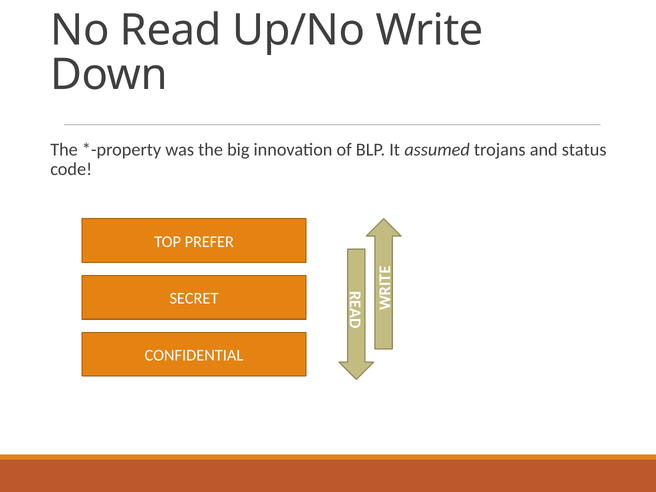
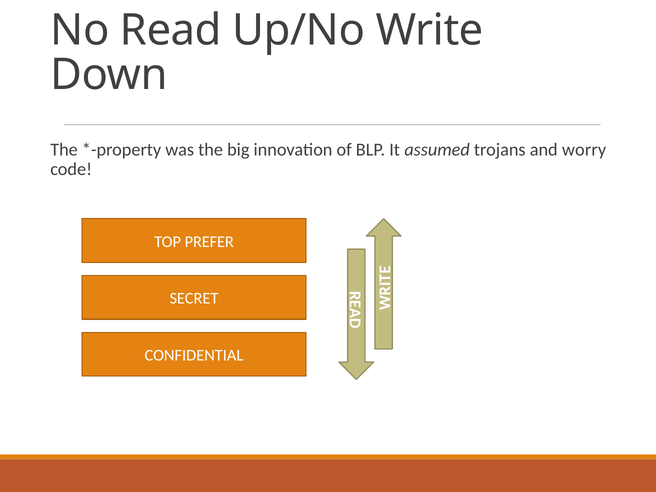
status: status -> worry
